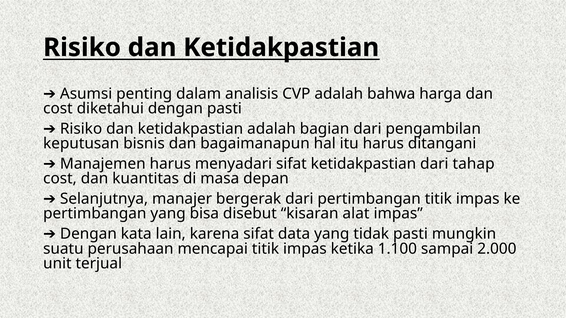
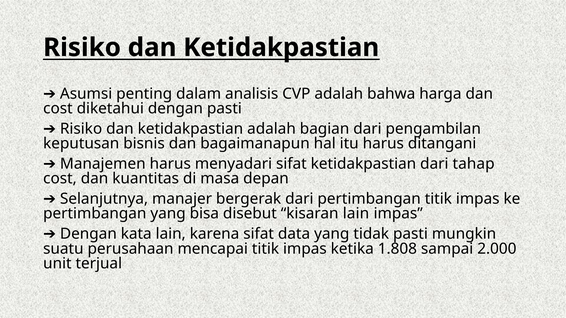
kisaran alat: alat -> lain
1.100: 1.100 -> 1.808
